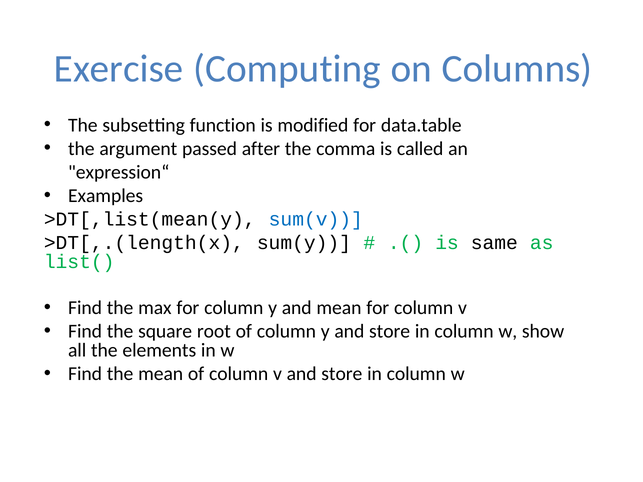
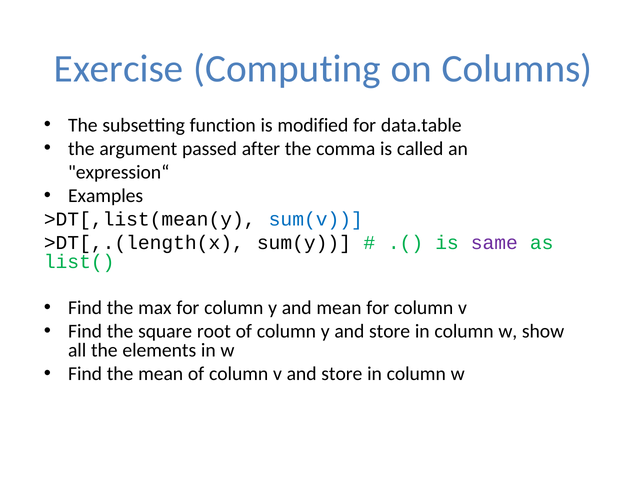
same colour: black -> purple
